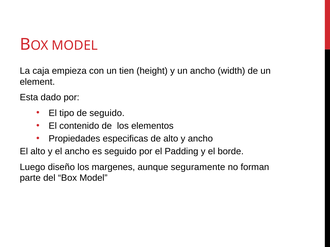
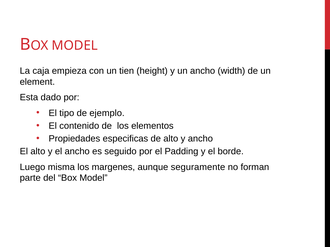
de seguido: seguido -> ejemplo
diseño: diseño -> misma
